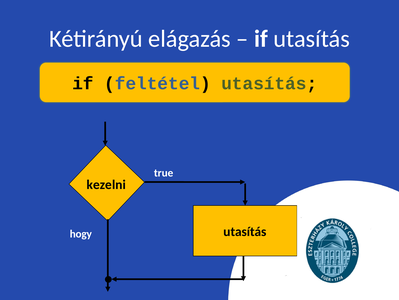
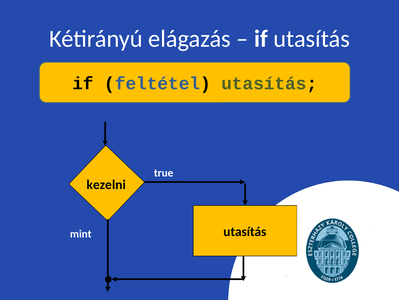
hogy: hogy -> mint
